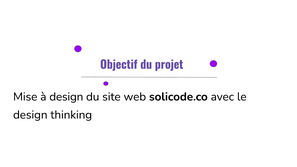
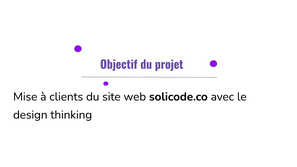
à design: design -> clients
